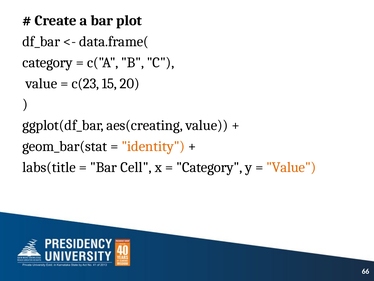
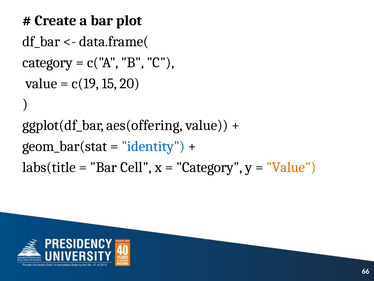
c(23: c(23 -> c(19
aes(creating: aes(creating -> aes(offering
identity colour: orange -> blue
